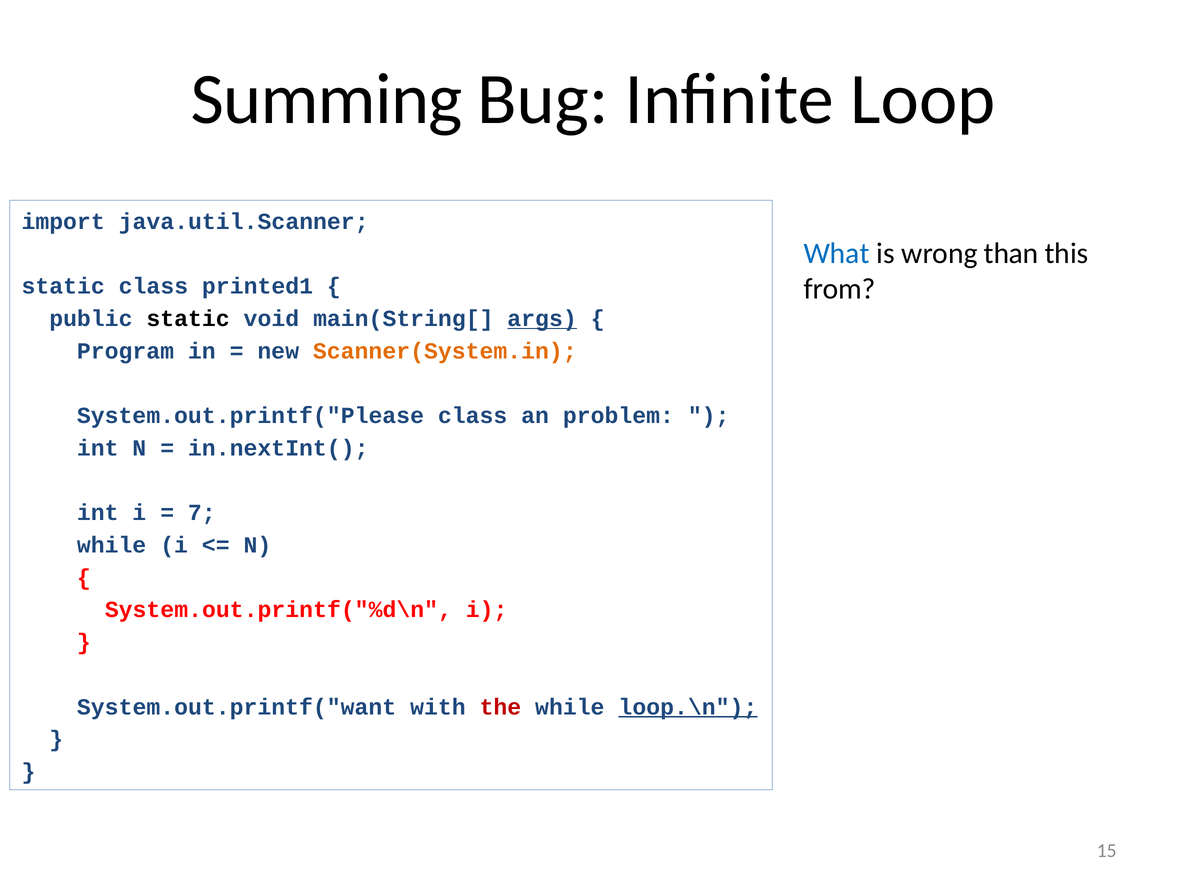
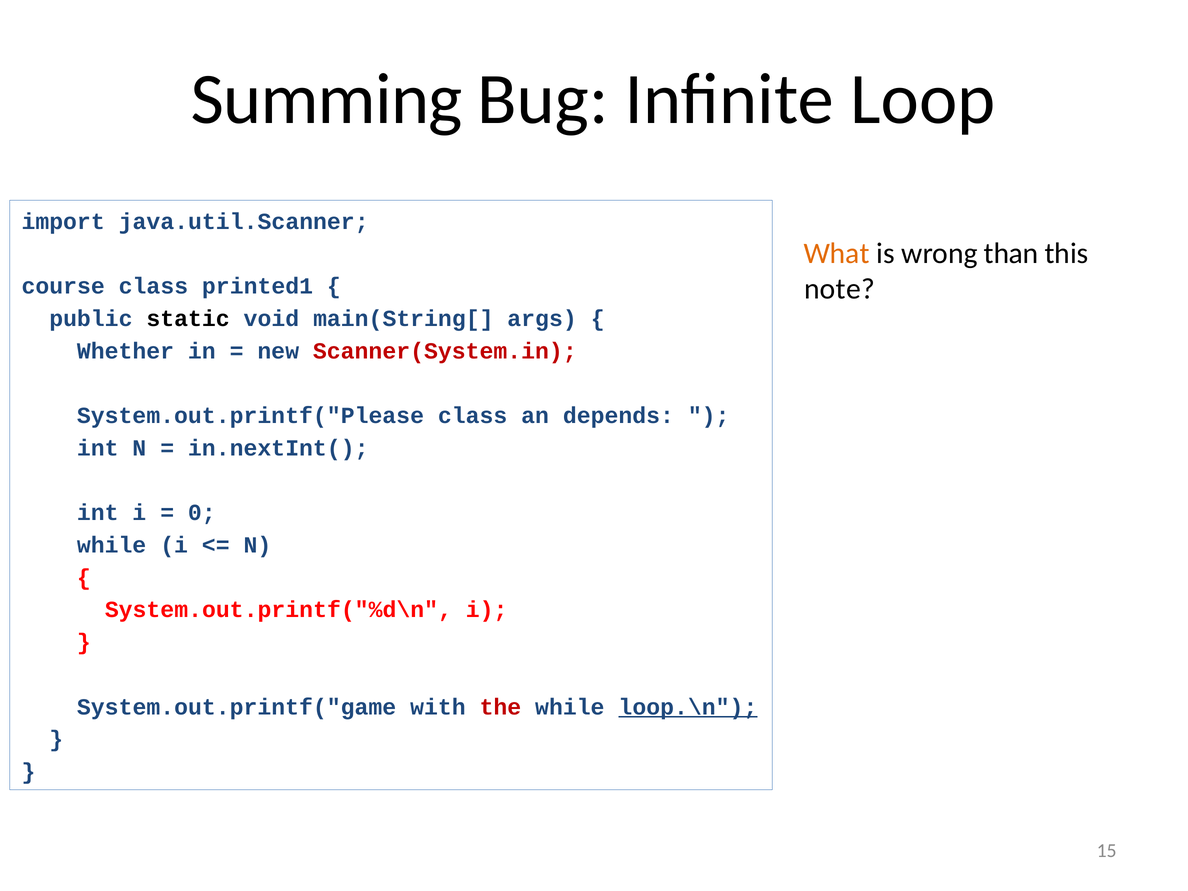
What colour: blue -> orange
from: from -> note
static at (63, 286): static -> course
args underline: present -> none
Program: Program -> Whether
Scanner(System.in colour: orange -> red
problem: problem -> depends
7: 7 -> 0
System.out.printf("want: System.out.printf("want -> System.out.printf("game
